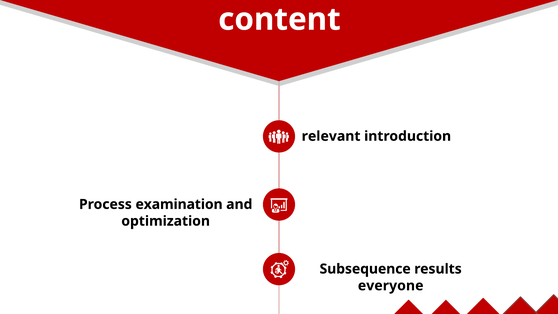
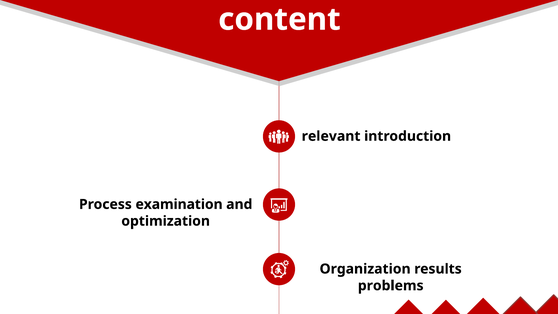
Subsequence: Subsequence -> Organization
everyone: everyone -> problems
